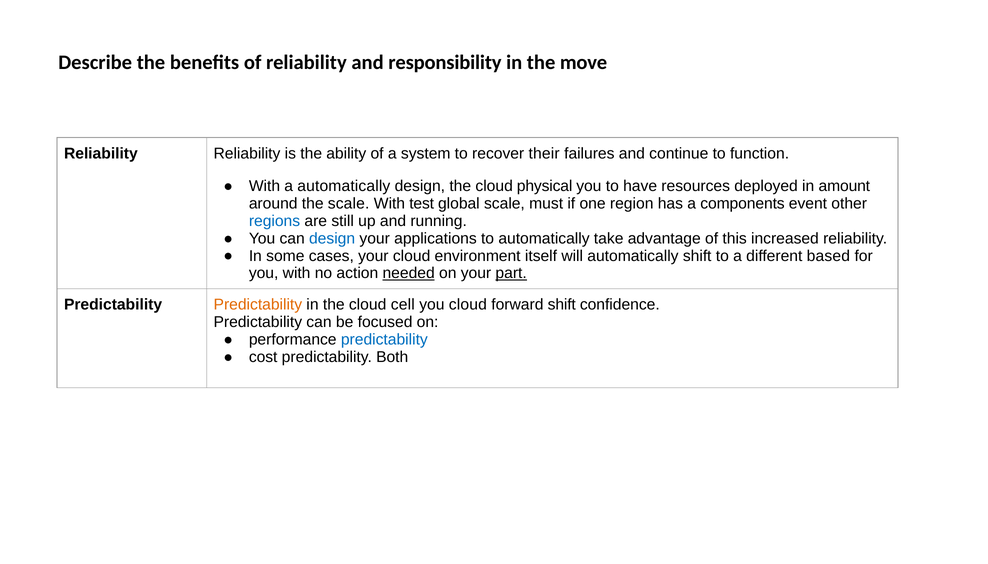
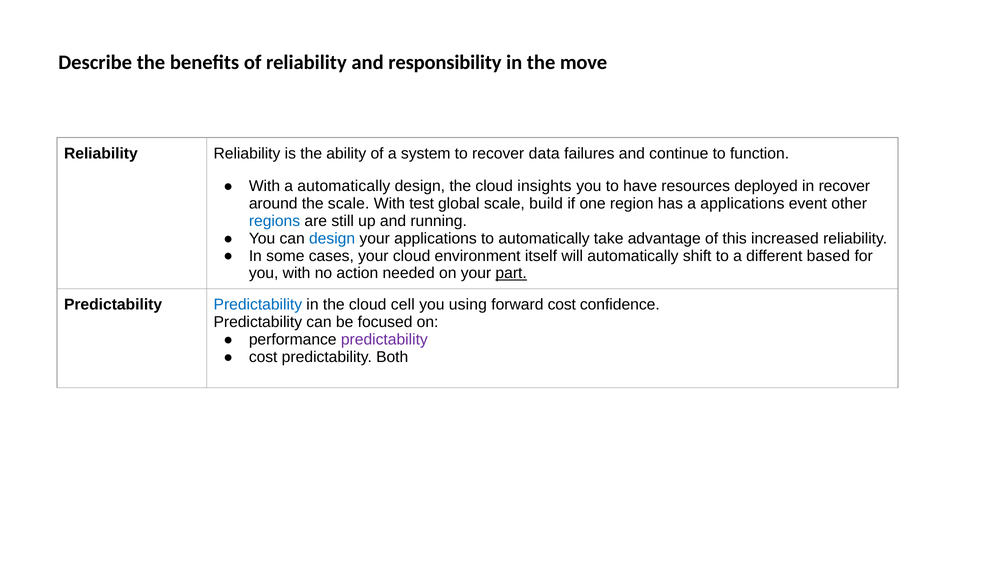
their: their -> data
physical: physical -> insights
in amount: amount -> recover
must: must -> build
a components: components -> applications
needed underline: present -> none
Predictability at (258, 305) colour: orange -> blue
you cloud: cloud -> using
forward shift: shift -> cost
predictability at (384, 340) colour: blue -> purple
